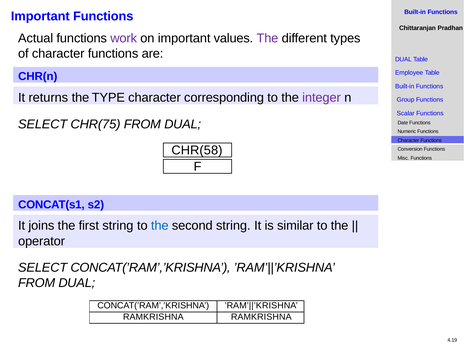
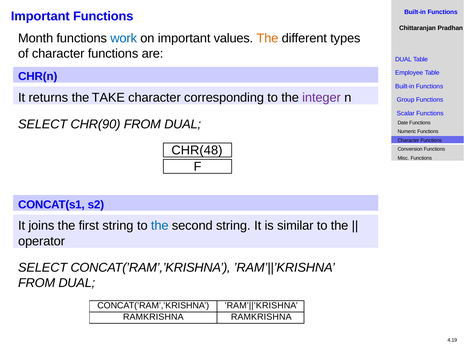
Actual: Actual -> Month
work colour: purple -> blue
The at (267, 38) colour: purple -> orange
TYPE: TYPE -> TAKE
CHR(75: CHR(75 -> CHR(90
CHR(58: CHR(58 -> CHR(48
